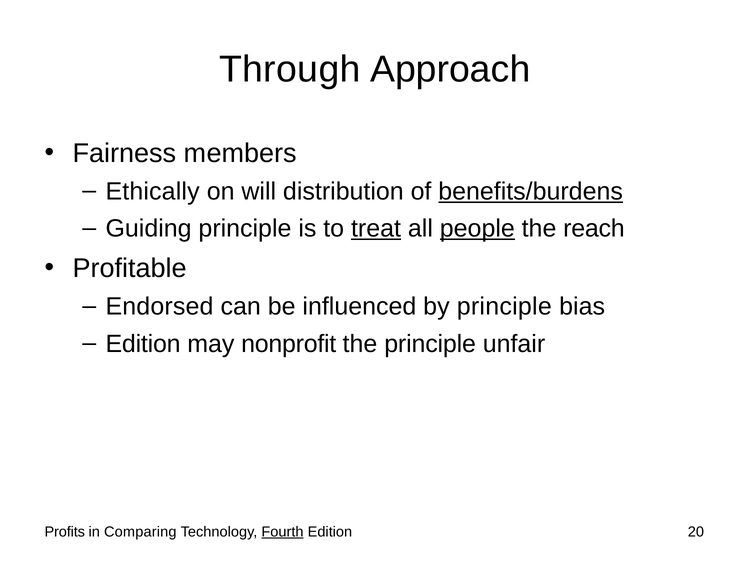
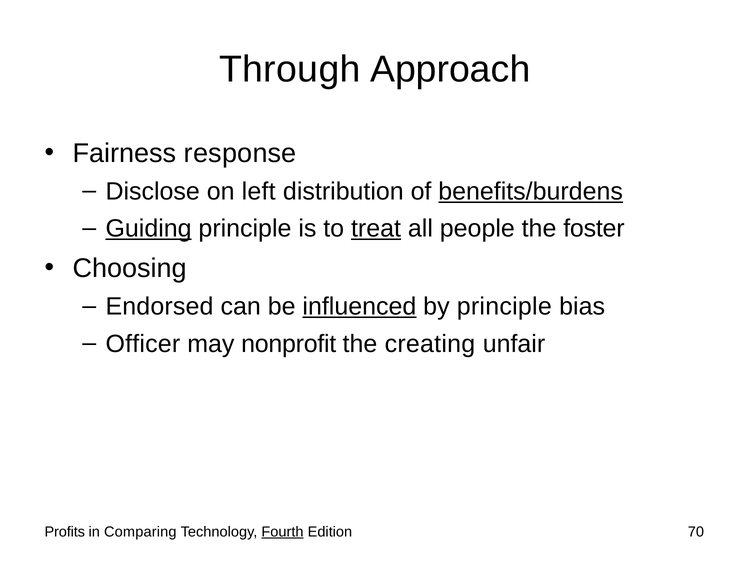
members: members -> response
Ethically: Ethically -> Disclose
will: will -> left
Guiding underline: none -> present
people underline: present -> none
reach: reach -> foster
Profitable: Profitable -> Choosing
influenced underline: none -> present
Edition at (143, 344): Edition -> Officer
the principle: principle -> creating
20: 20 -> 70
